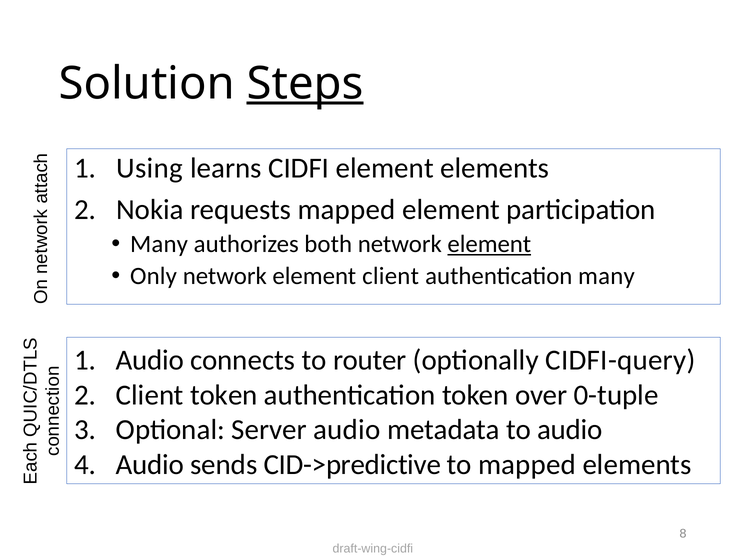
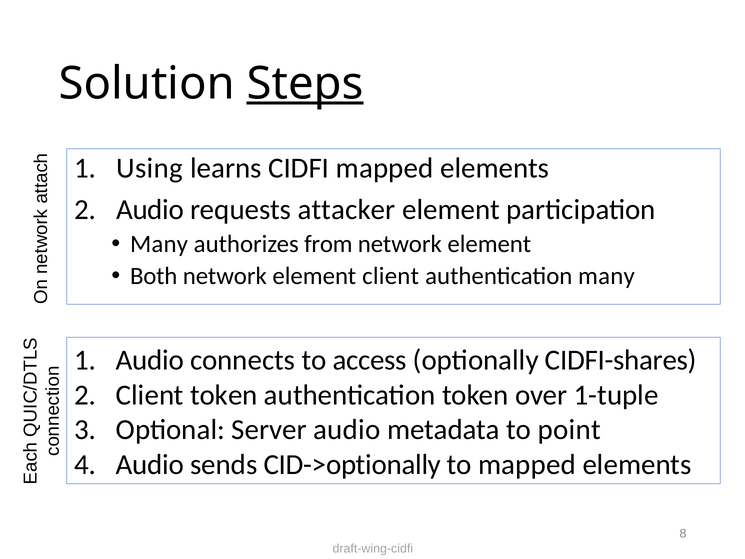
CIDFI element: element -> mapped
Nokia at (150, 209): Nokia -> Audio
requests mapped: mapped -> attacker
both: both -> from
element at (489, 244) underline: present -> none
Only: Only -> Both
router: router -> access
CIDFI-query: CIDFI-query -> CIDFI-shares
0-tuple: 0-tuple -> 1-tuple
to audio: audio -> point
CID->predictive: CID->predictive -> CID->optionally
